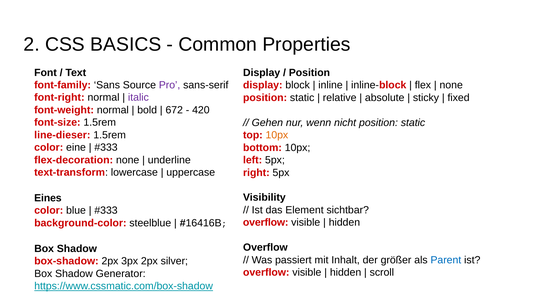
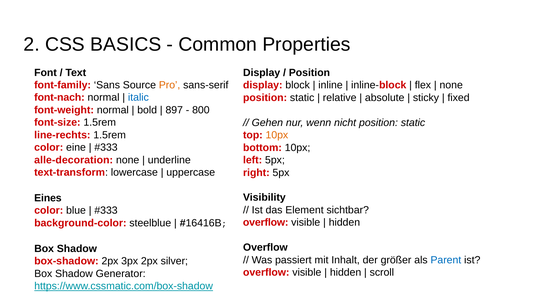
Pro colour: purple -> orange
font-right: font-right -> font-nach
italic colour: purple -> blue
672: 672 -> 897
420: 420 -> 800
line-dieser: line-dieser -> line-rechts
flex-decoration: flex-decoration -> alle-decoration
